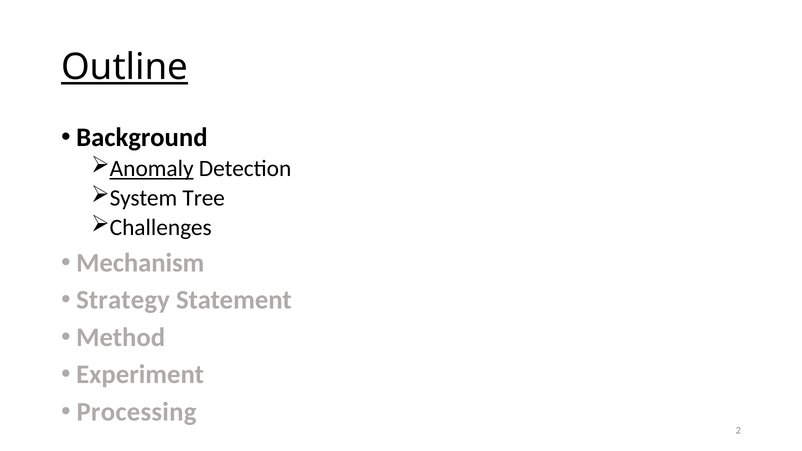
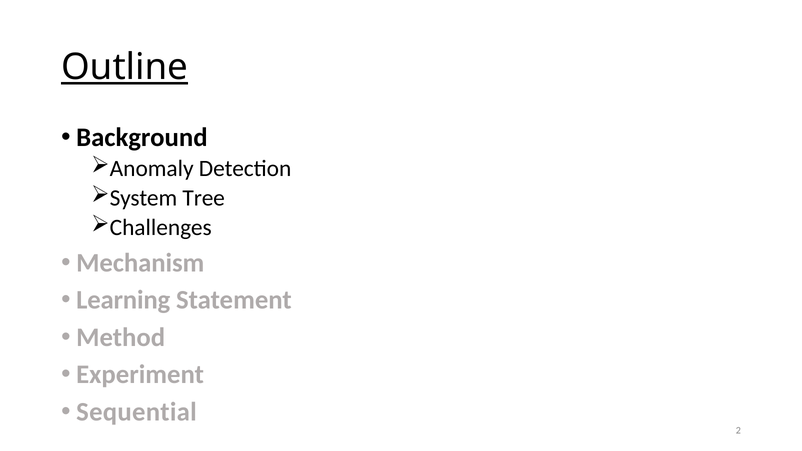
Anomaly underline: present -> none
Strategy: Strategy -> Learning
Processing: Processing -> Sequential
